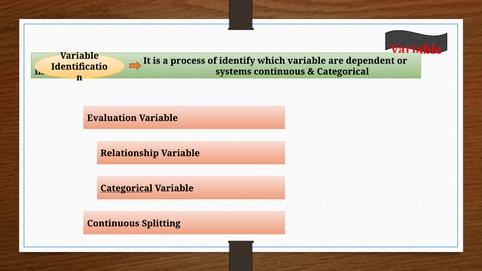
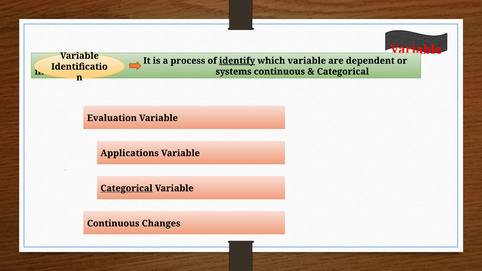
identify underline: none -> present
Relationship: Relationship -> Applications
Splitting: Splitting -> Changes
